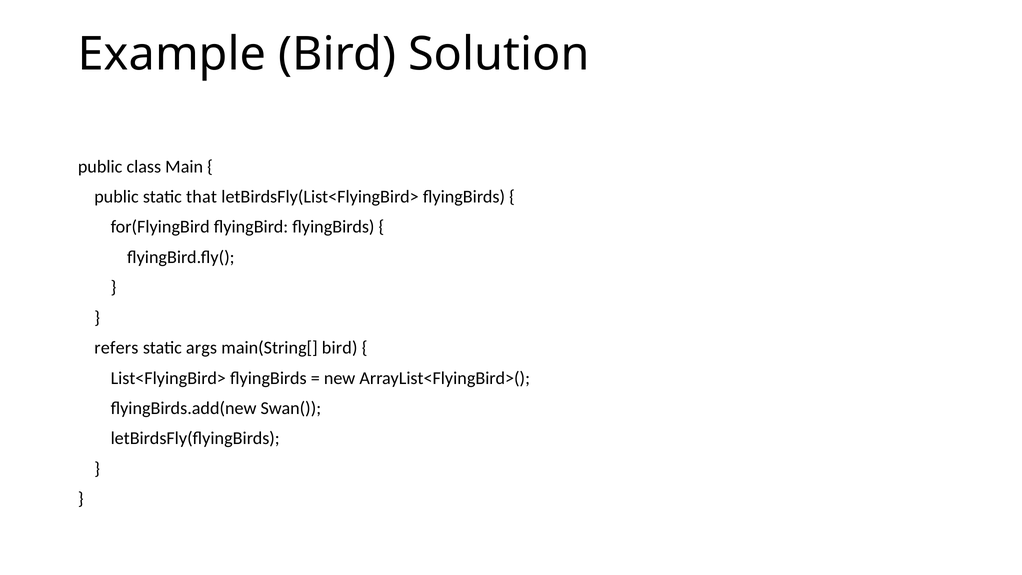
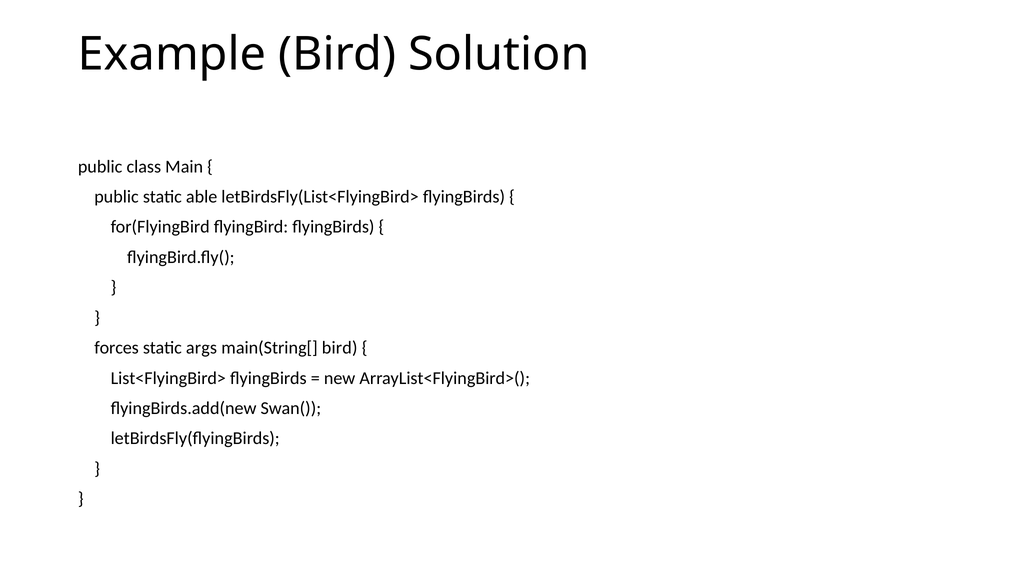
that: that -> able
refers: refers -> forces
